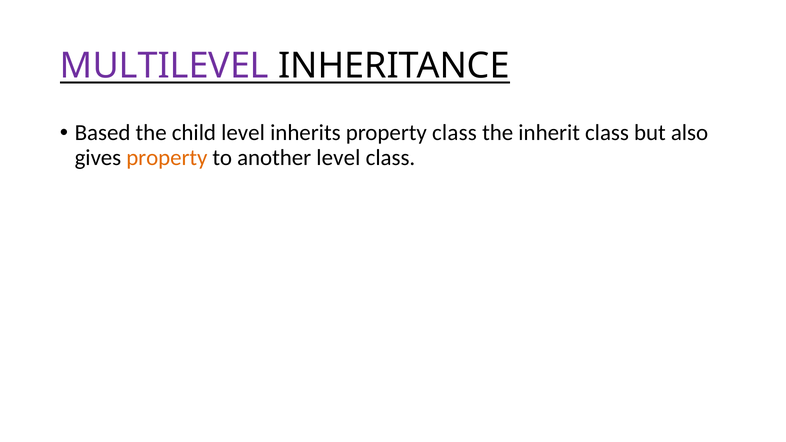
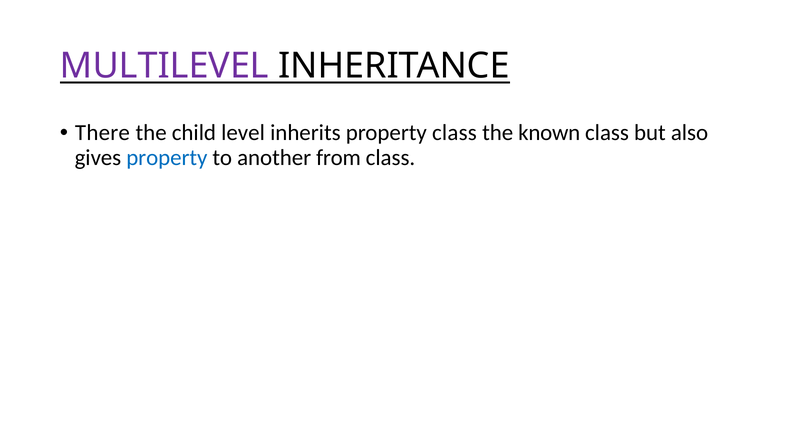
Based: Based -> There
inherit: inherit -> known
property at (167, 158) colour: orange -> blue
another level: level -> from
